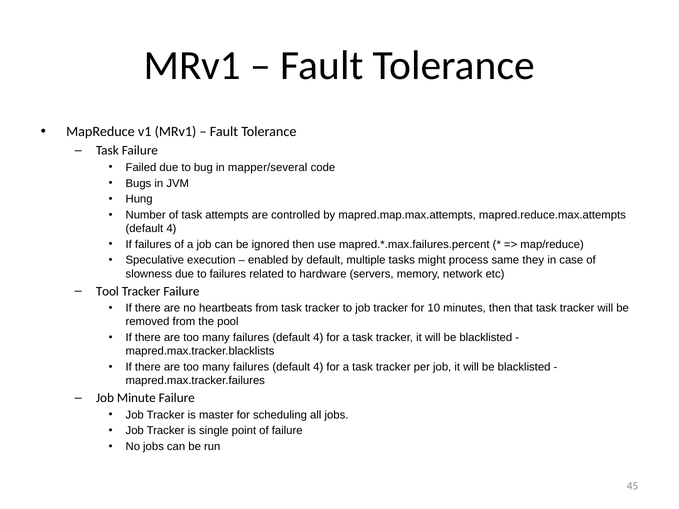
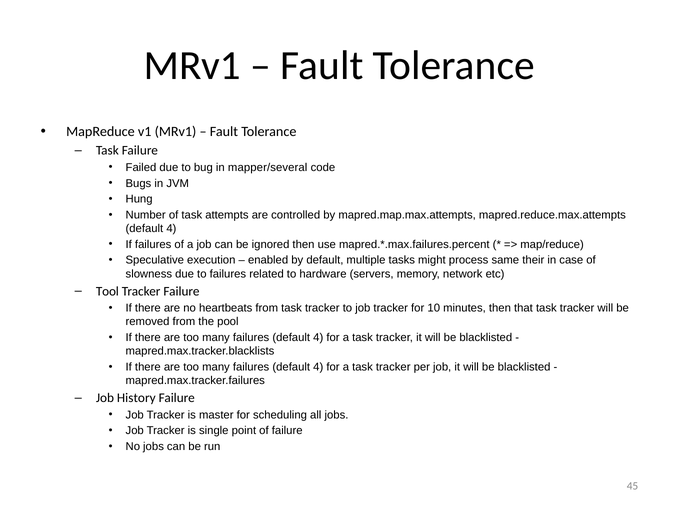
they: they -> their
Minute: Minute -> History
